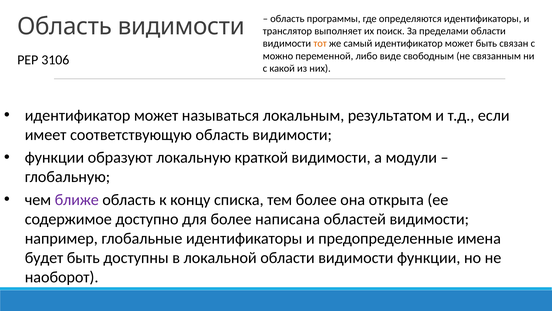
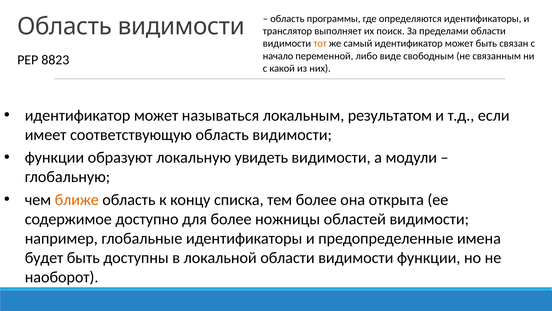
можно: можно -> начало
3106: 3106 -> 8823
краткой: краткой -> увидеть
ближе colour: purple -> orange
написана: написана -> ножницы
